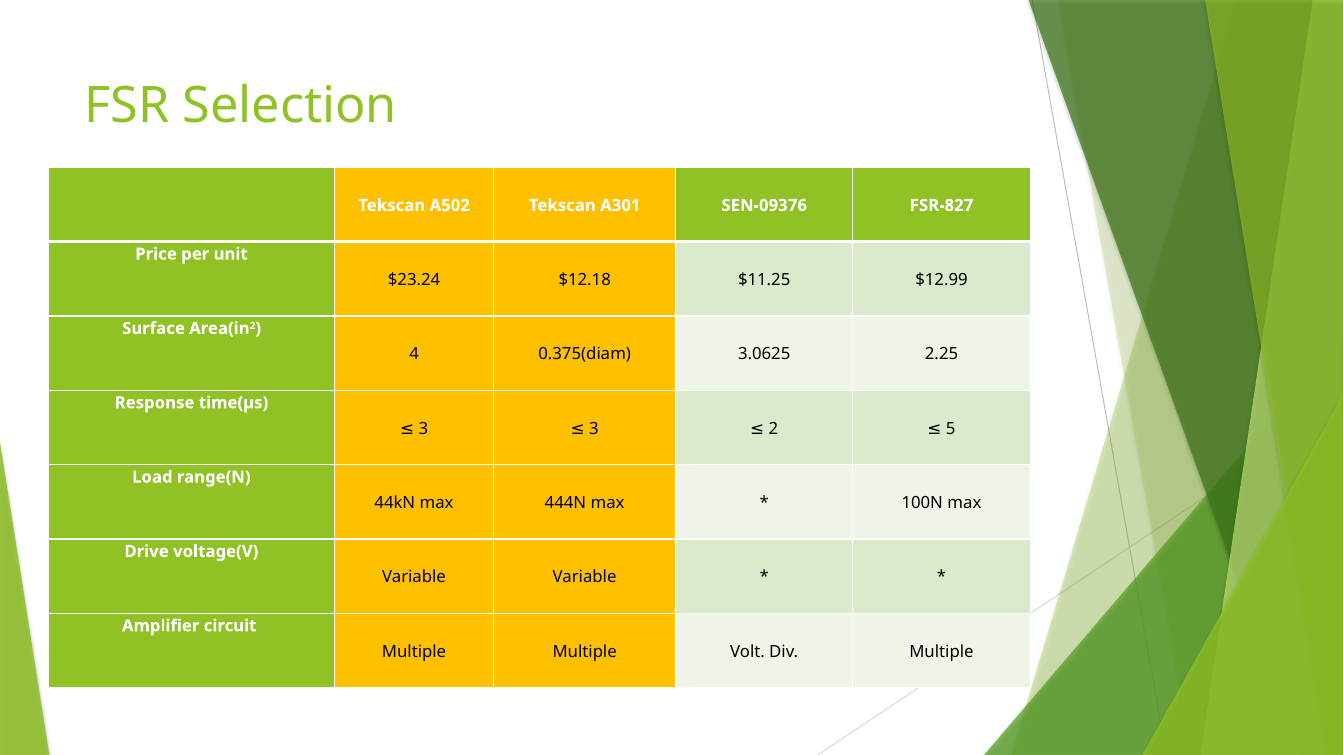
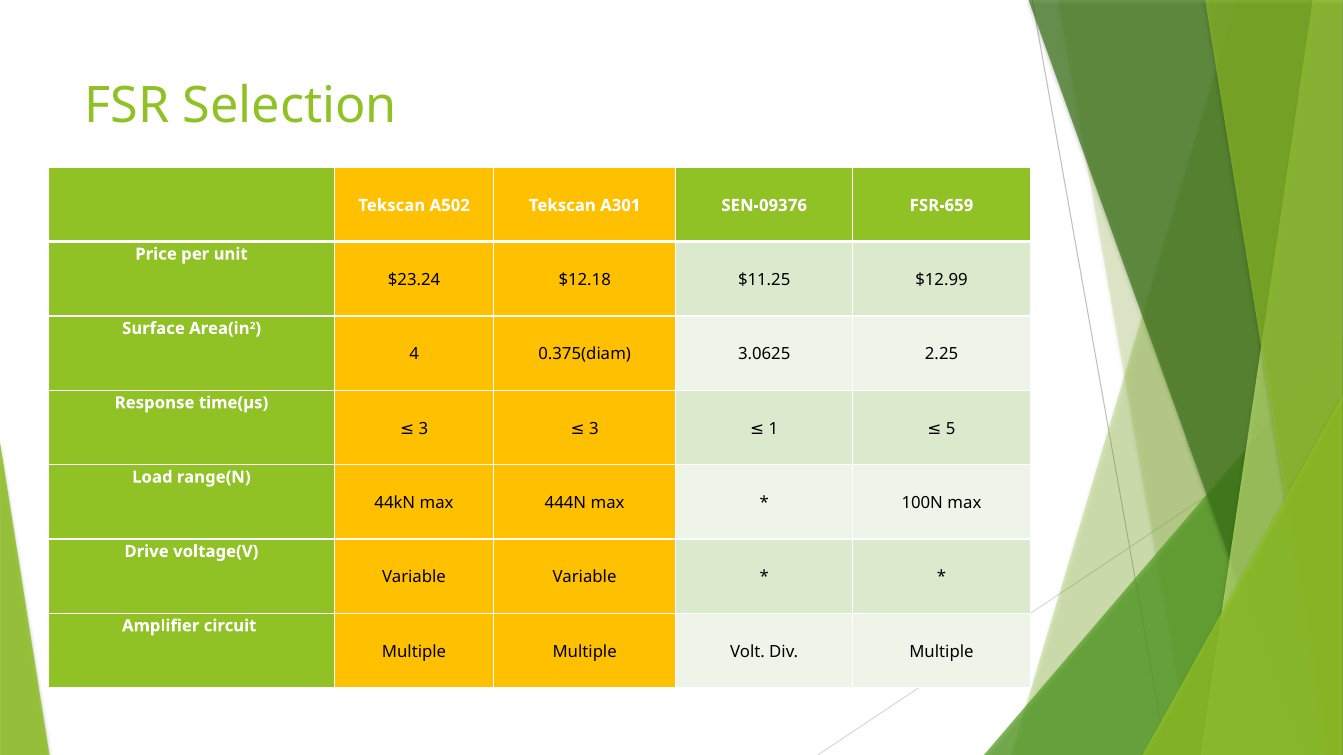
FSR-827: FSR-827 -> FSR-659
2: 2 -> 1
